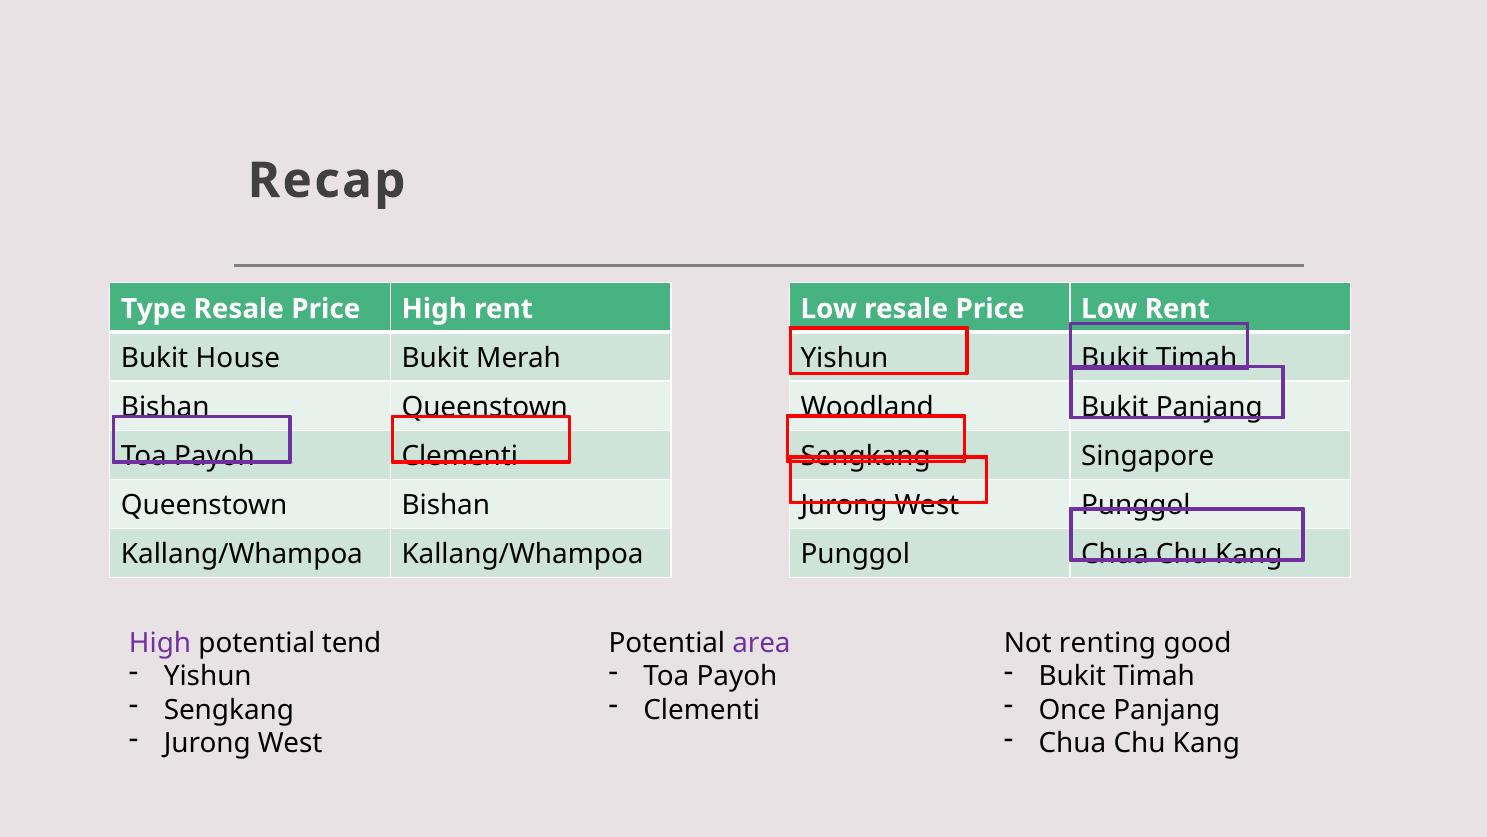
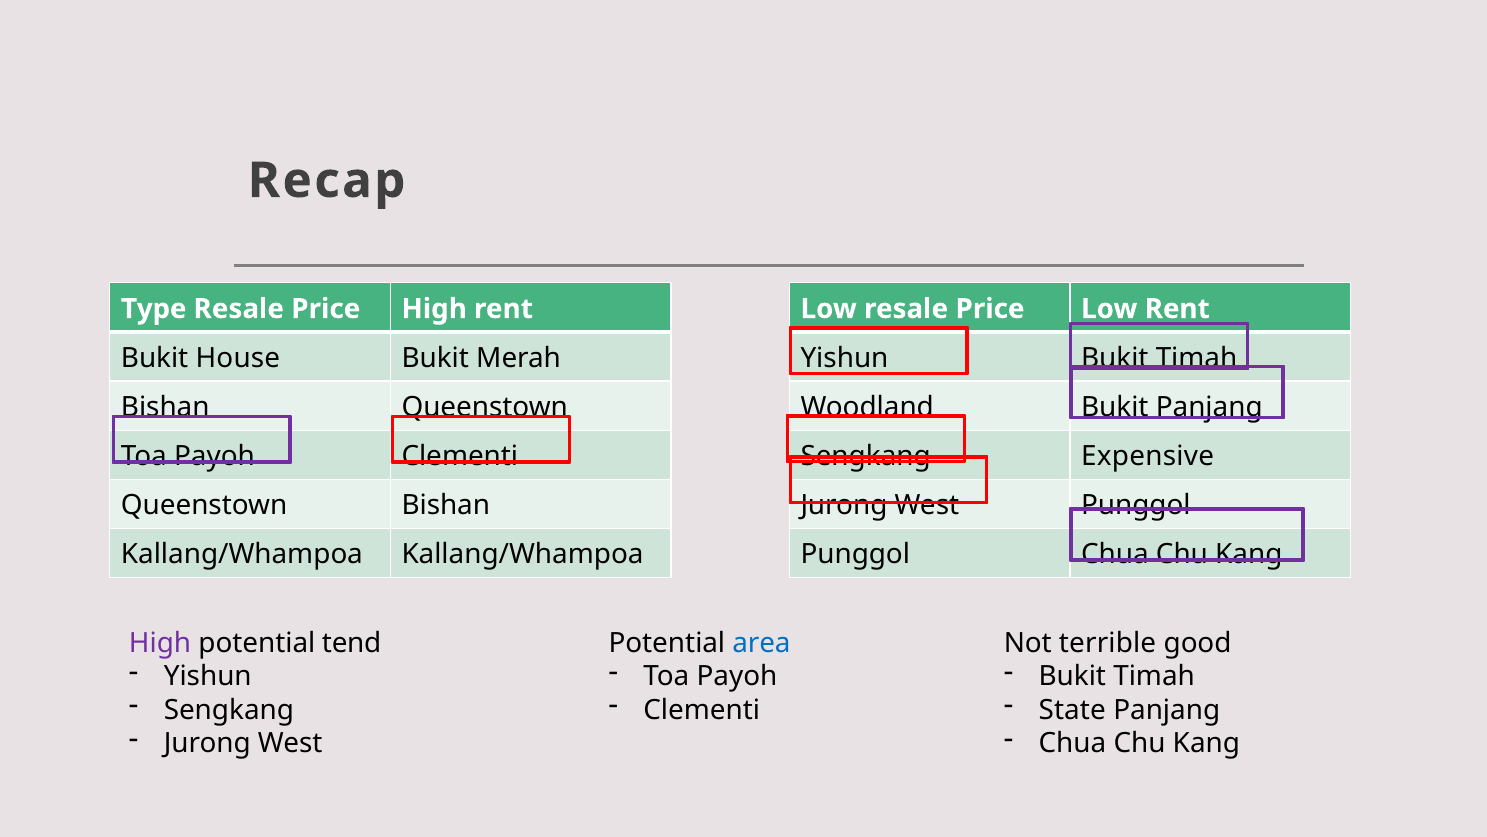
Singapore: Singapore -> Expensive
area colour: purple -> blue
renting: renting -> terrible
Once: Once -> State
